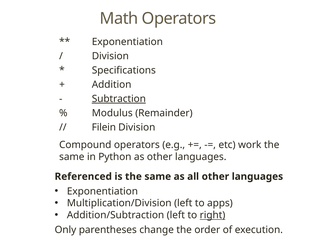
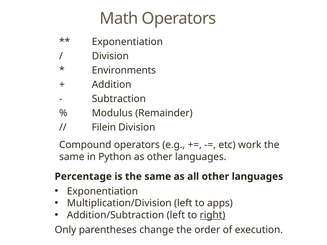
Specifications: Specifications -> Environments
Subtraction underline: present -> none
Referenced: Referenced -> Percentage
